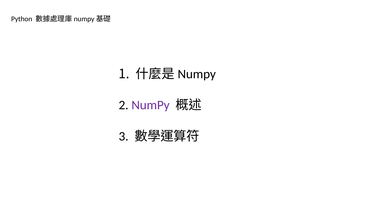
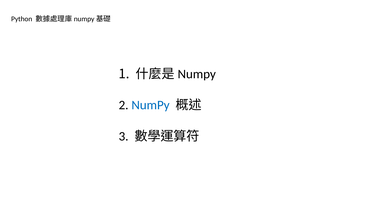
NumPy colour: purple -> blue
